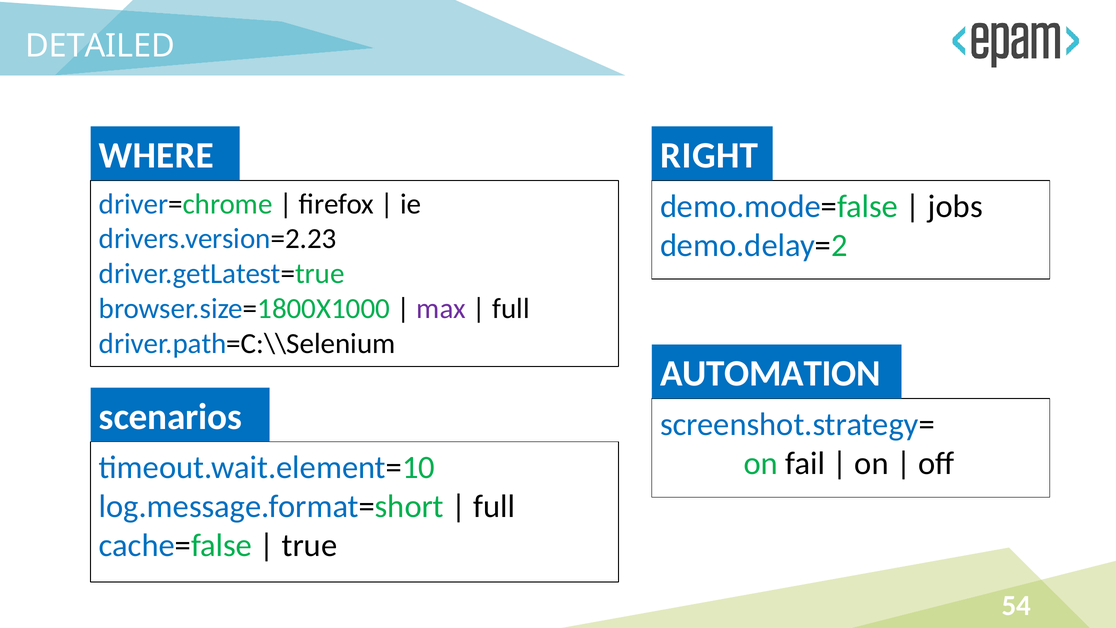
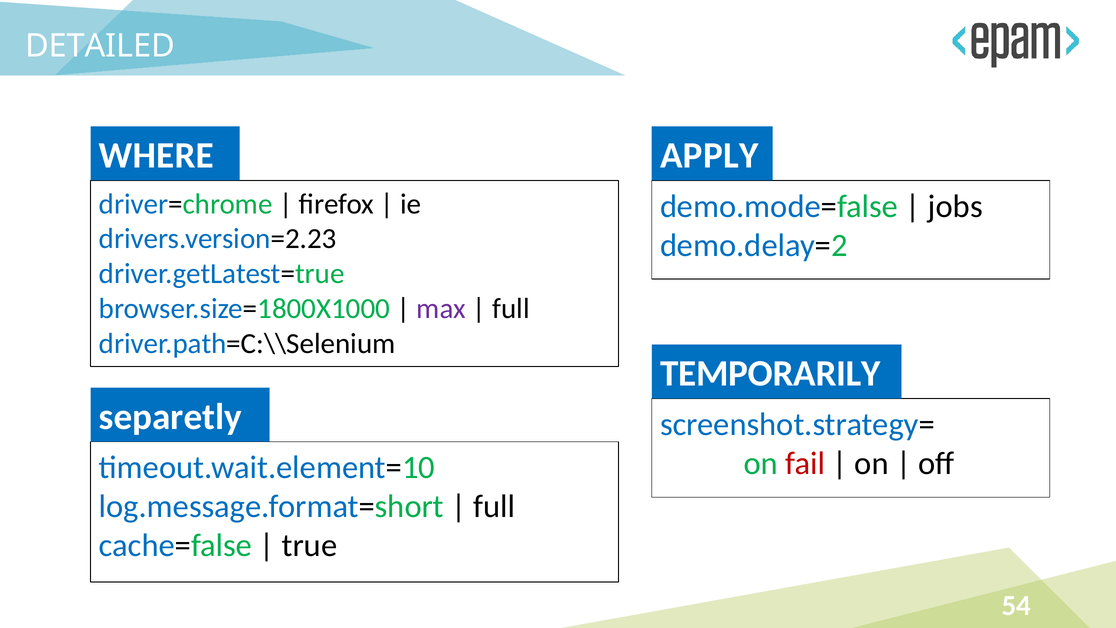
RIGHT: RIGHT -> APPLY
AUTOMATION: AUTOMATION -> TEMPORARILY
scenarios: scenarios -> separetly
fail colour: black -> red
